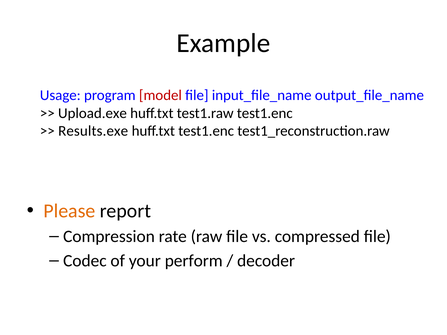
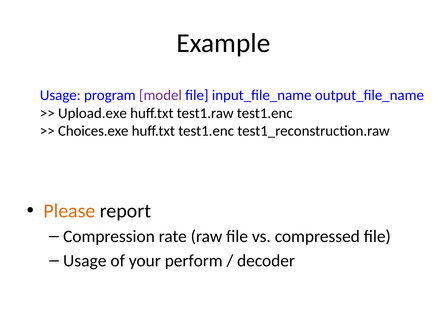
model colour: red -> purple
Results.exe: Results.exe -> Choices.exe
Codec at (85, 261): Codec -> Usage
